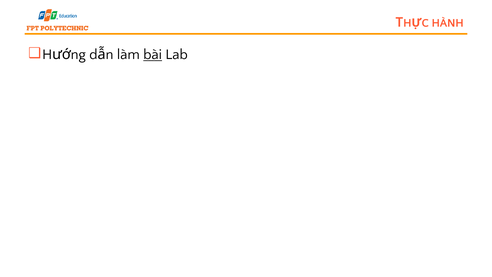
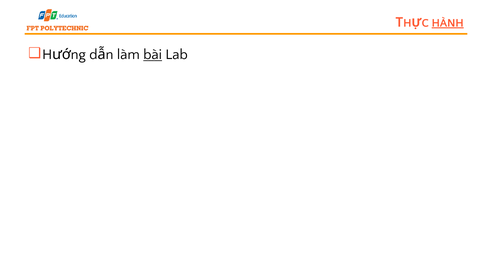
HÀNH underline: none -> present
